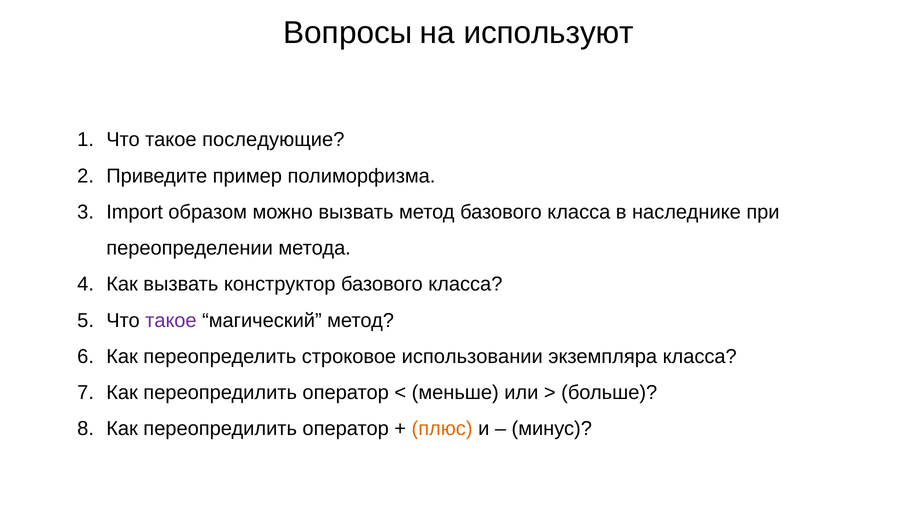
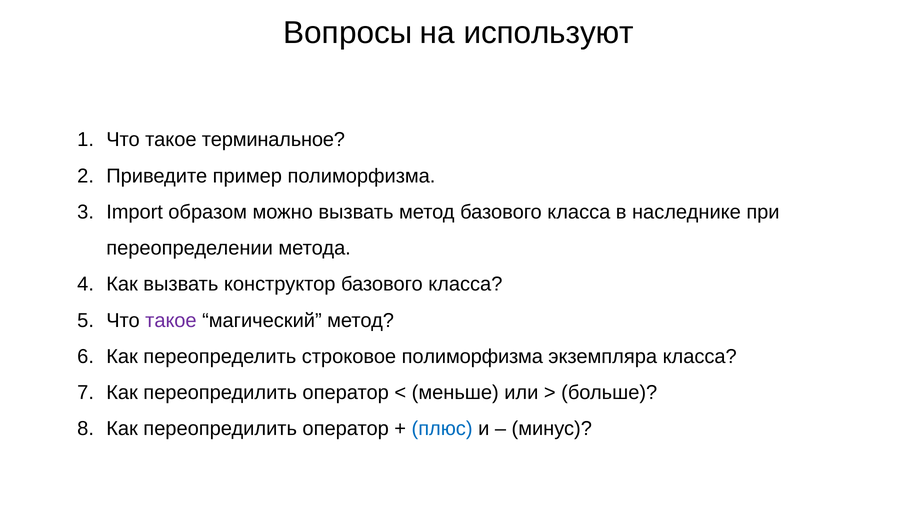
последующие: последующие -> терминальное
строковое использовании: использовании -> полиморфизма
плюс colour: orange -> blue
